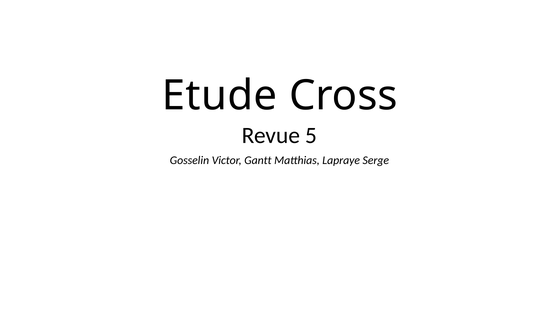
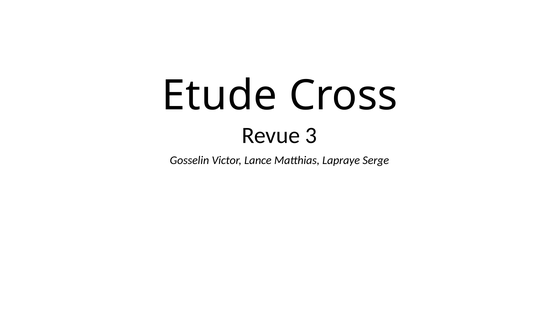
5: 5 -> 3
Gantt: Gantt -> Lance
